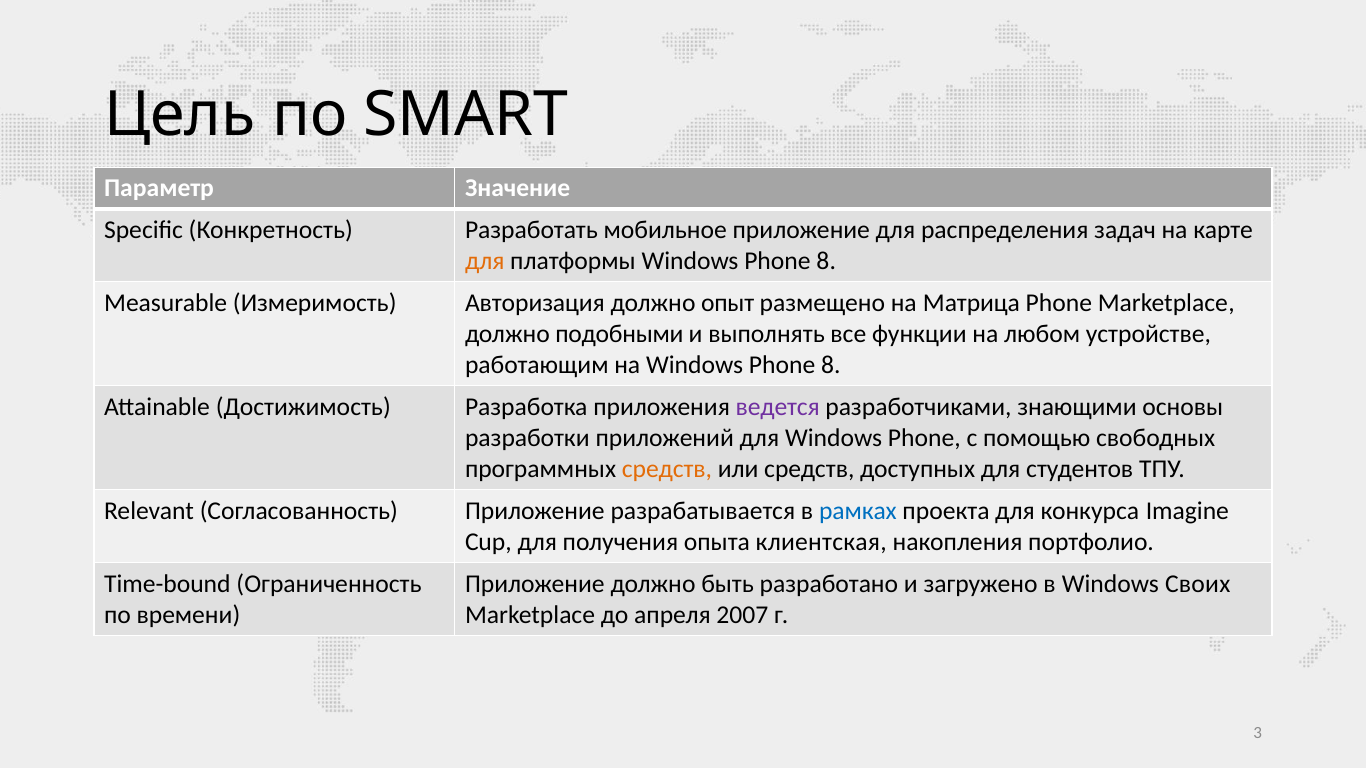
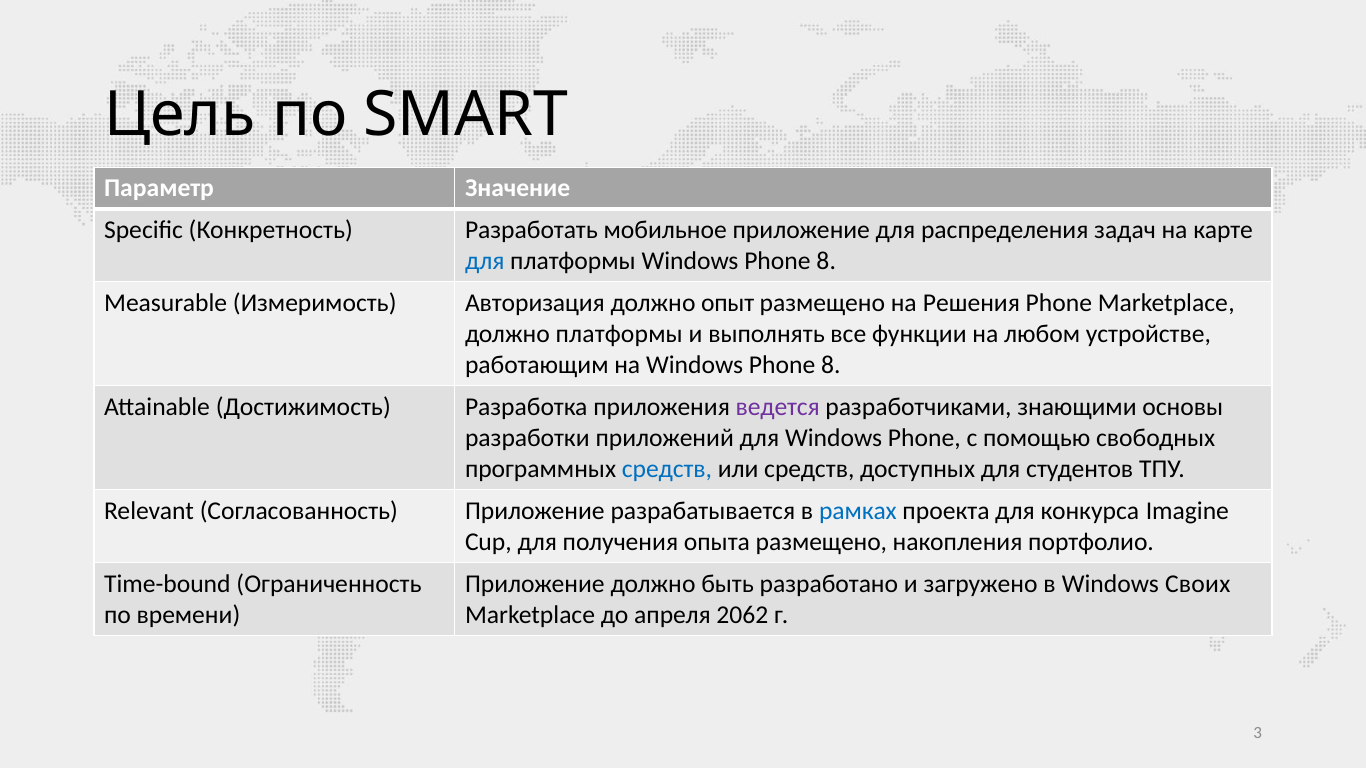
для at (485, 261) colour: orange -> blue
Матрица: Матрица -> Решения
должно подобными: подобными -> платформы
средств at (667, 470) colour: orange -> blue
опыта клиентская: клиентская -> размещено
2007: 2007 -> 2062
